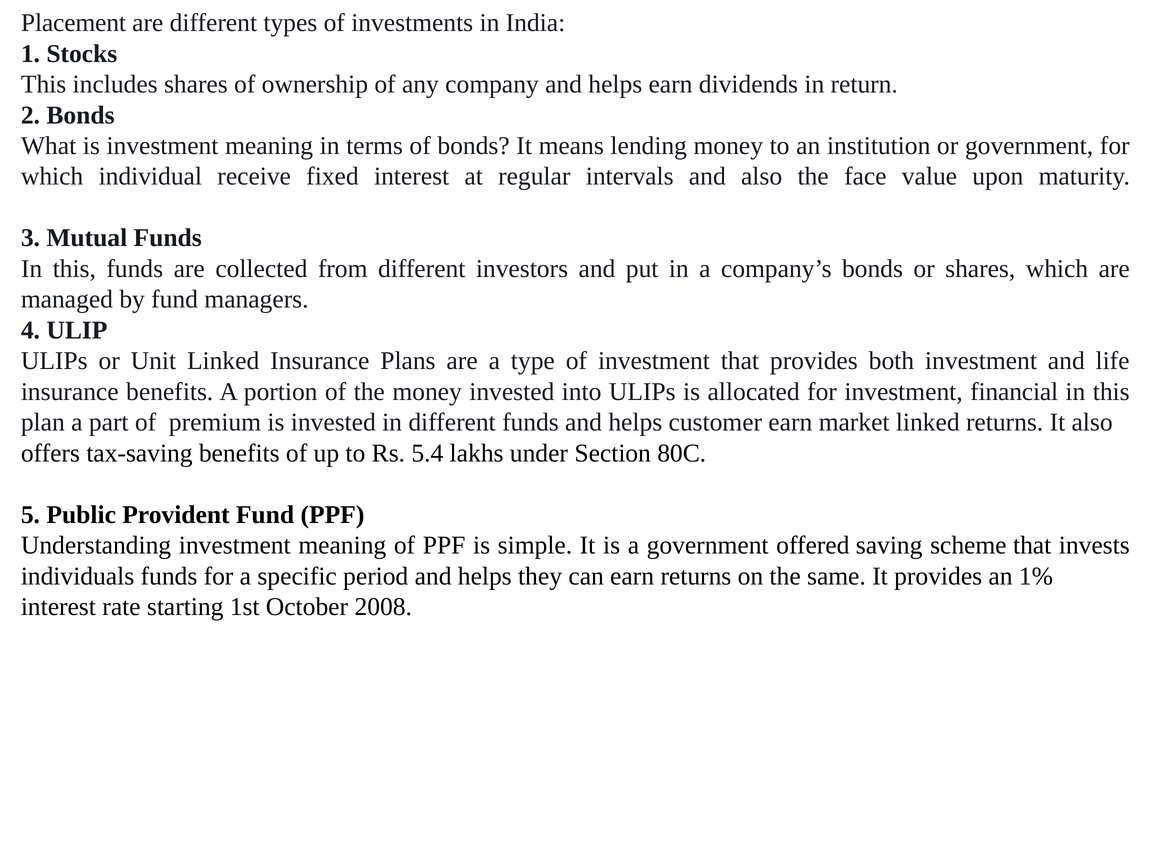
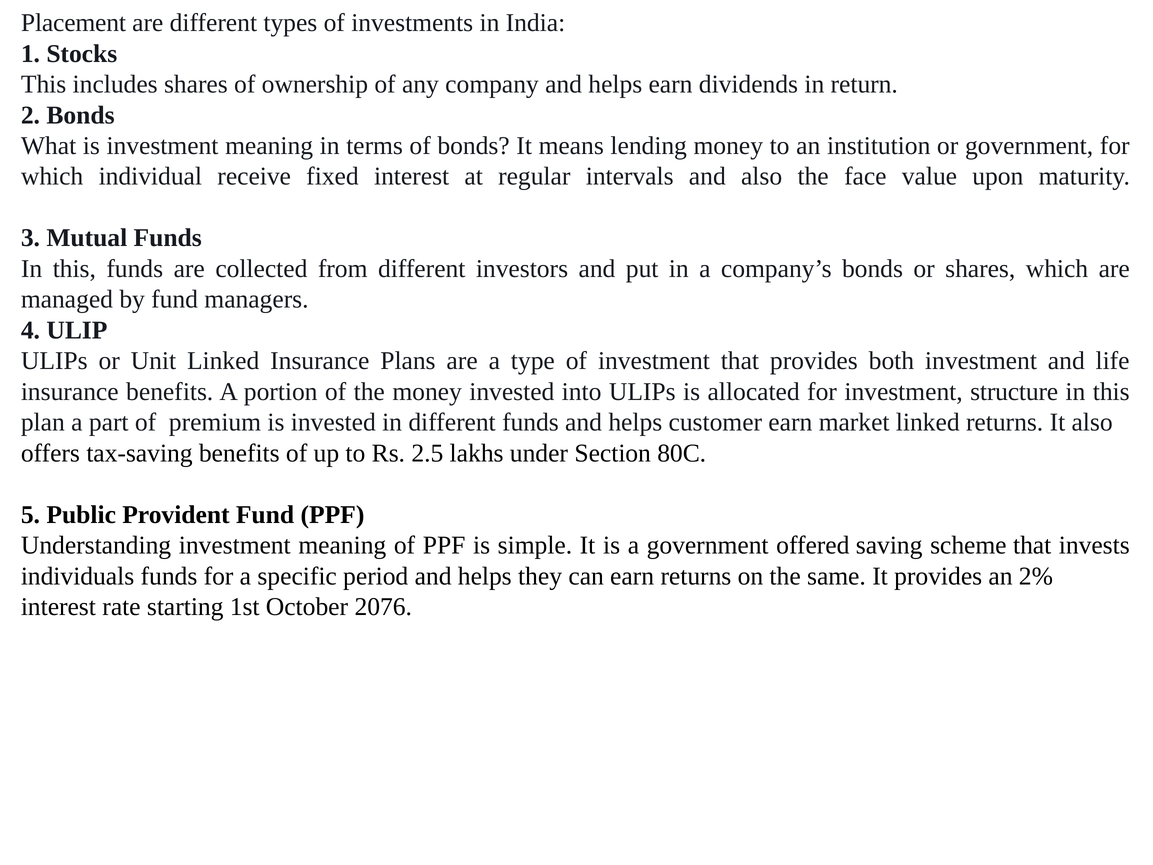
financial: financial -> structure
5.4: 5.4 -> 2.5
1%: 1% -> 2%
2008: 2008 -> 2076
